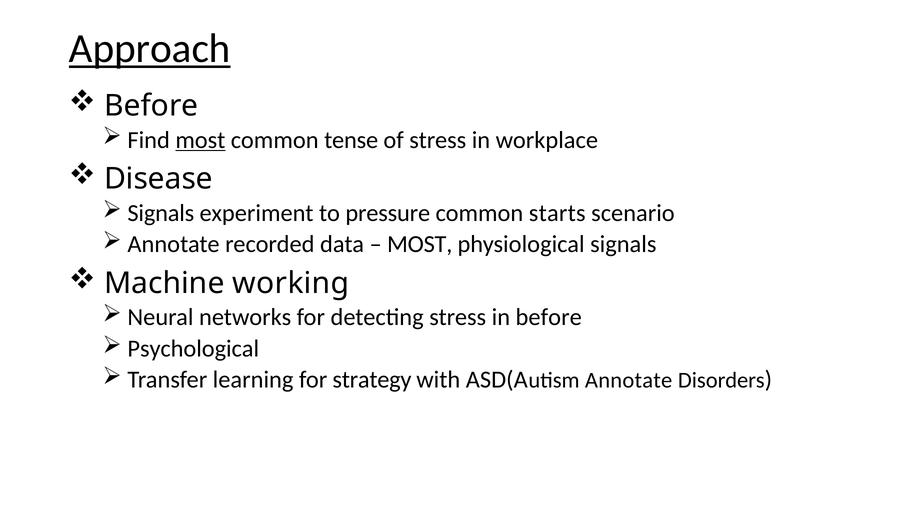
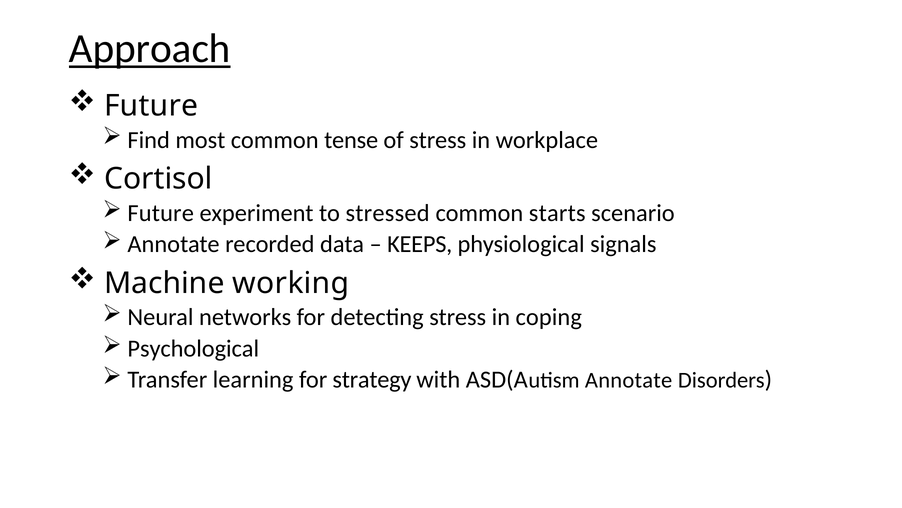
Before at (151, 106): Before -> Future
most at (200, 140) underline: present -> none
Disease: Disease -> Cortisol
Signals at (161, 213): Signals -> Future
pressure: pressure -> stressed
MOST at (420, 244): MOST -> KEEPS
in before: before -> coping
